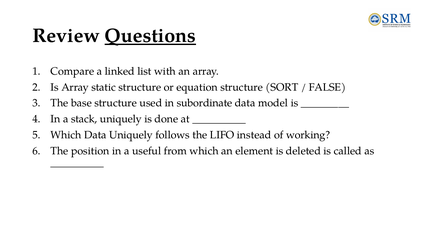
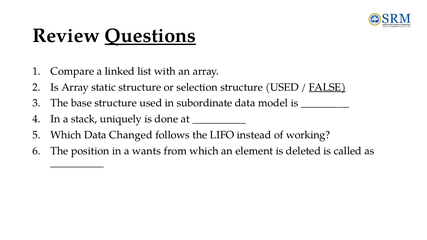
equation: equation -> selection
SORT at (282, 87): SORT -> USED
FALSE underline: none -> present
Data Uniquely: Uniquely -> Changed
useful: useful -> wants
